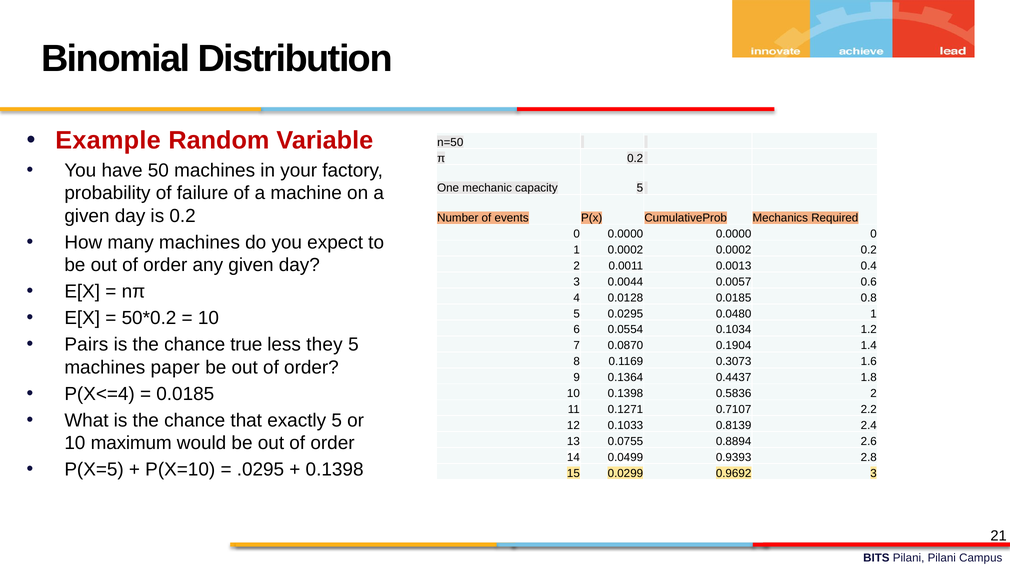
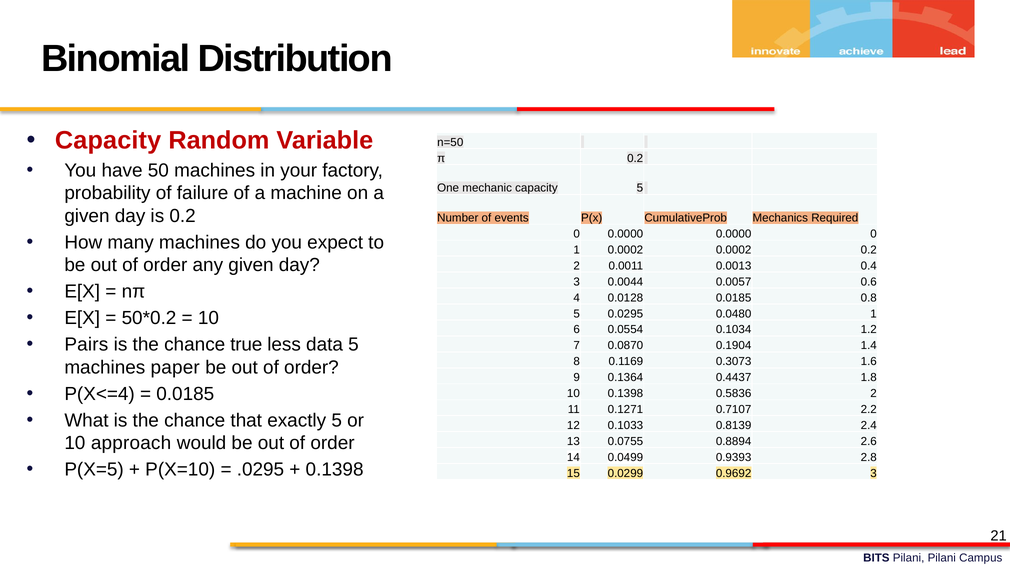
Example at (108, 141): Example -> Capacity
they: they -> data
maximum: maximum -> approach
